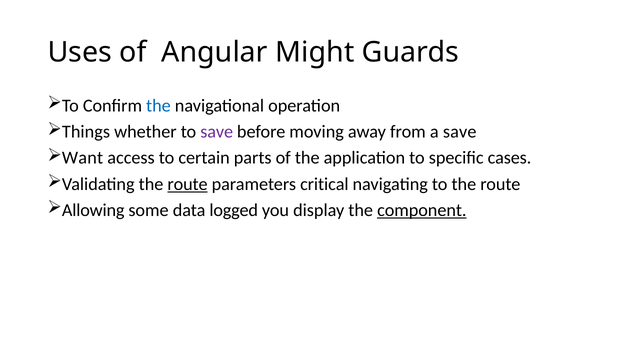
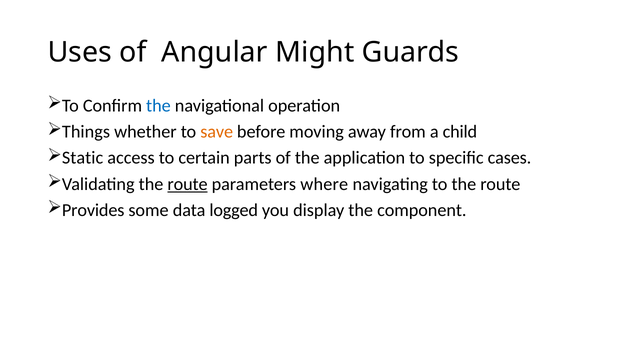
save at (217, 132) colour: purple -> orange
a save: save -> child
Want: Want -> Static
critical: critical -> where
Allowing: Allowing -> Provides
component underline: present -> none
